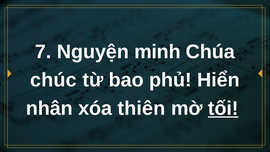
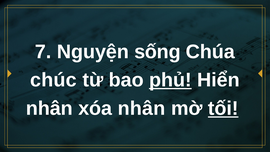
minh: minh -> sống
phủ underline: none -> present
xóa thiên: thiên -> nhân
